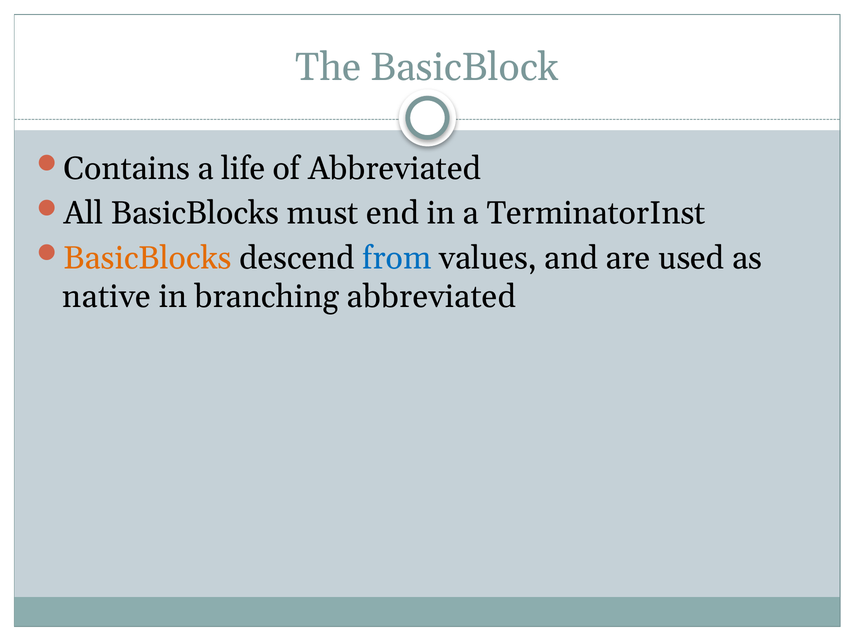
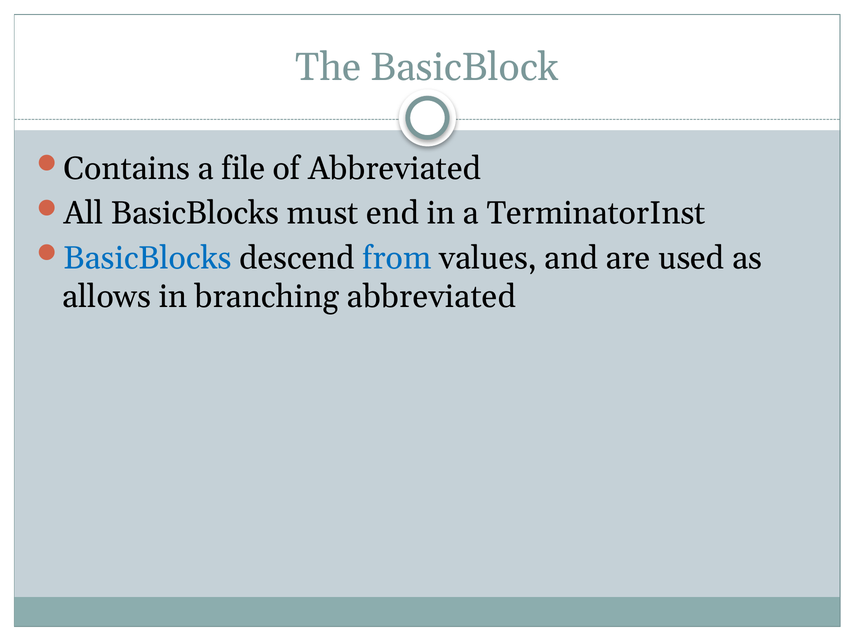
life: life -> file
BasicBlocks at (148, 258) colour: orange -> blue
native: native -> allows
